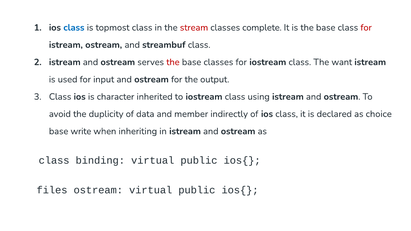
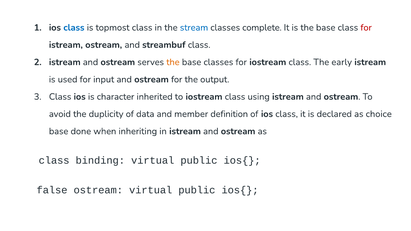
stream colour: red -> blue
the at (173, 62) colour: red -> orange
want: want -> early
indirectly: indirectly -> definition
write: write -> done
files: files -> false
